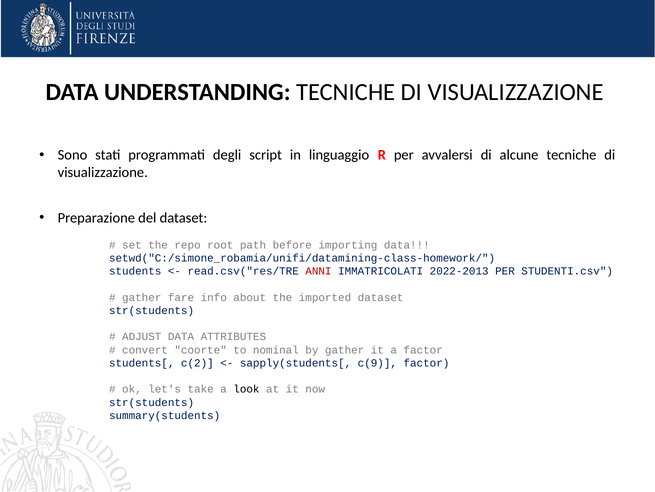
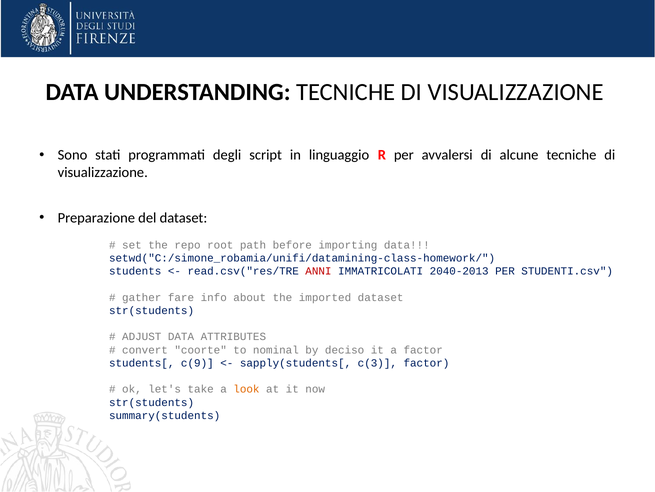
2022-2013: 2022-2013 -> 2040-2013
by gather: gather -> deciso
c(2: c(2 -> c(9
c(9: c(9 -> c(3
look colour: black -> orange
